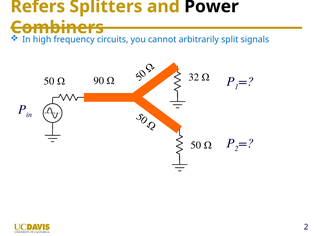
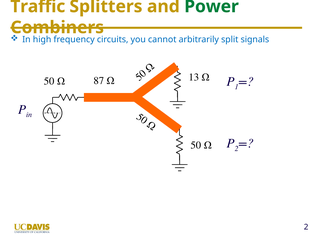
Refers: Refers -> Traffic
Power colour: black -> green
90: 90 -> 87
32: 32 -> 13
